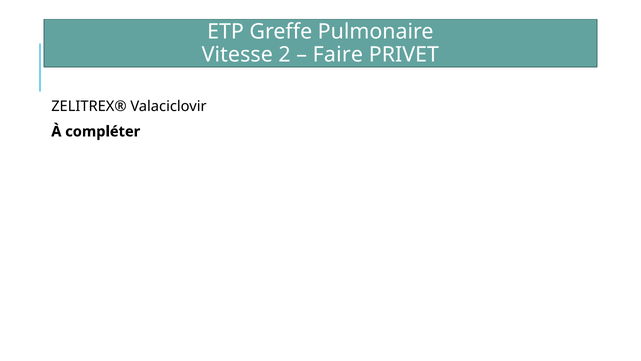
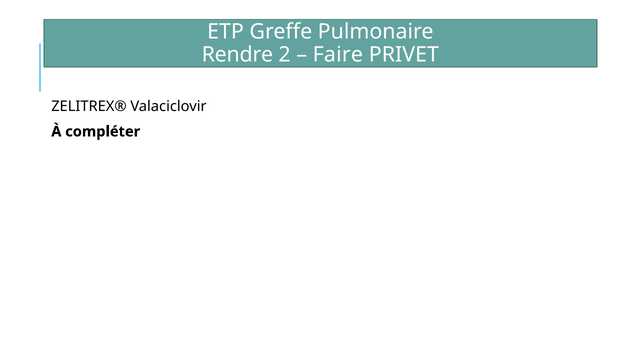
Vitesse: Vitesse -> Rendre
